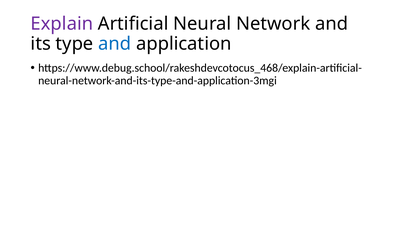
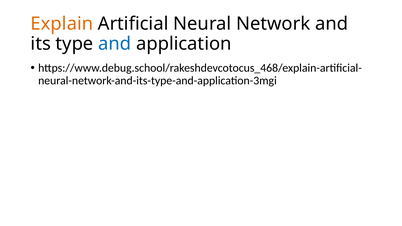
Explain colour: purple -> orange
